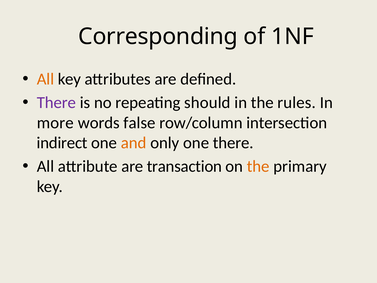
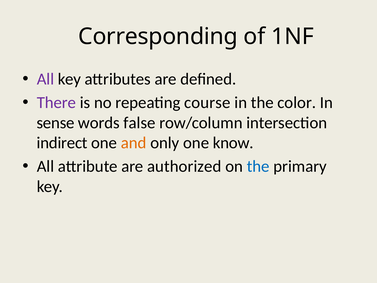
All at (45, 79) colour: orange -> purple
should: should -> course
rules: rules -> color
more: more -> sense
one there: there -> know
transaction: transaction -> authorized
the at (258, 166) colour: orange -> blue
